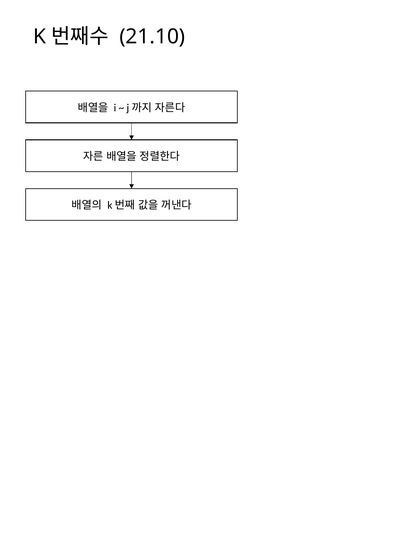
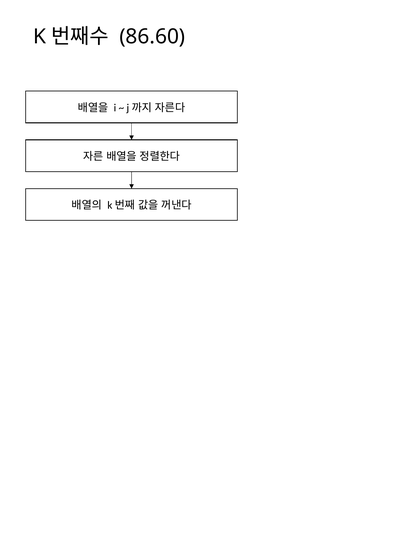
21.10: 21.10 -> 86.60
